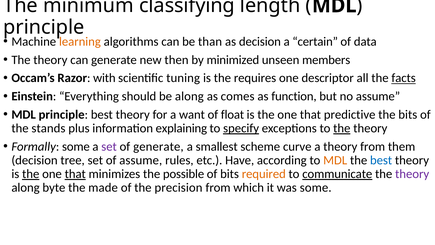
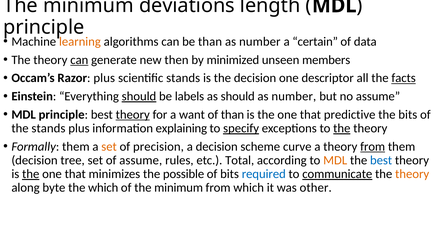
classifying: classifying -> deviations
decision at (260, 42): decision -> number
can at (79, 60) underline: none -> present
Razor with: with -> plus
scientific tuning: tuning -> stands
the requires: requires -> decision
should at (139, 96) underline: none -> present
be along: along -> labels
as comes: comes -> should
function at (294, 96): function -> number
theory at (133, 114) underline: none -> present
of float: float -> than
Formally some: some -> them
set at (109, 146) colour: purple -> orange
of generate: generate -> precision
a smallest: smallest -> decision
from at (373, 146) underline: none -> present
Have: Have -> Total
that at (75, 174) underline: present -> none
required colour: orange -> blue
theory at (412, 174) colour: purple -> orange
the made: made -> which
of the precision: precision -> minimum
was some: some -> other
